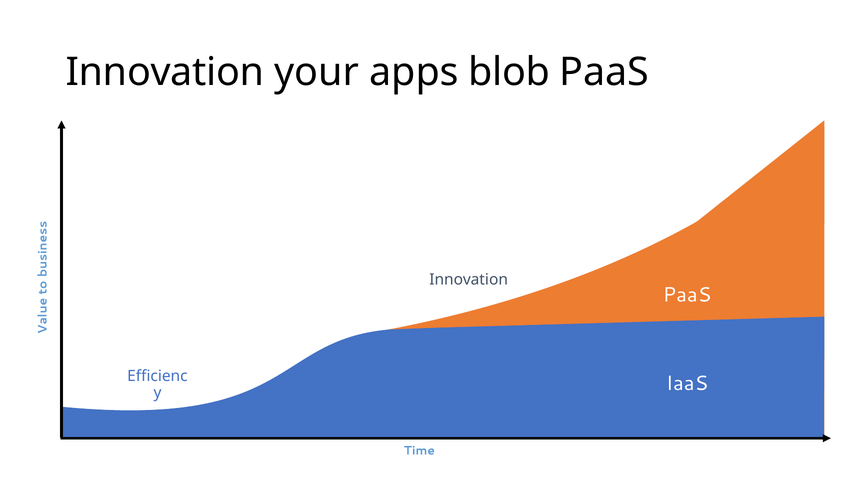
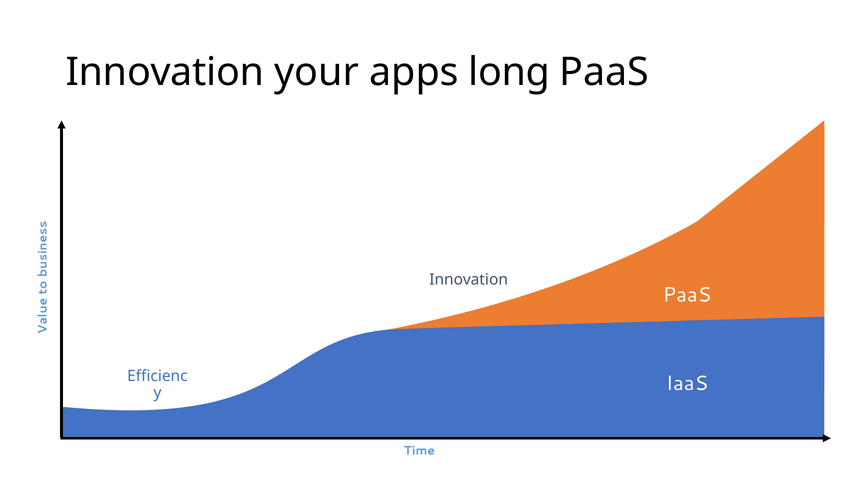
blob: blob -> long
